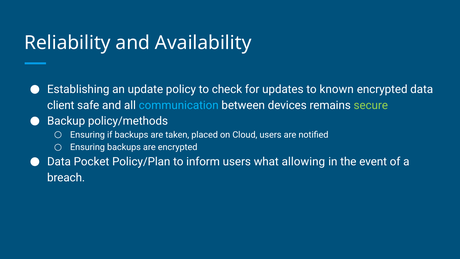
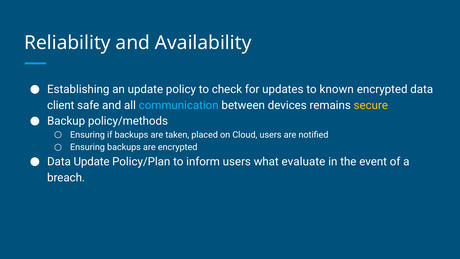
secure colour: light green -> yellow
Data Pocket: Pocket -> Update
allowing: allowing -> evaluate
